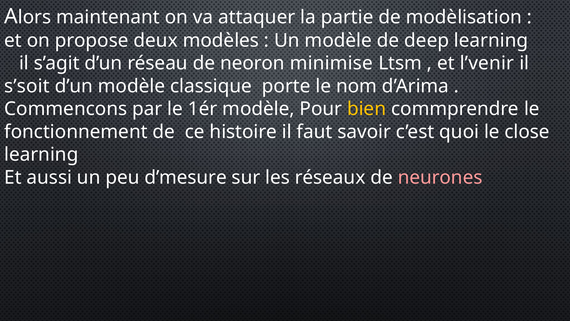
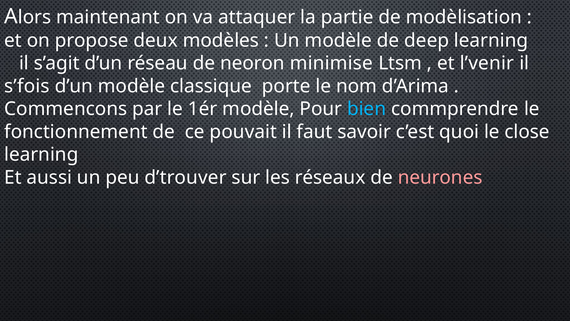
s’soit: s’soit -> s’fois
bien colour: yellow -> light blue
histoire: histoire -> pouvait
d’mesure: d’mesure -> d’trouver
